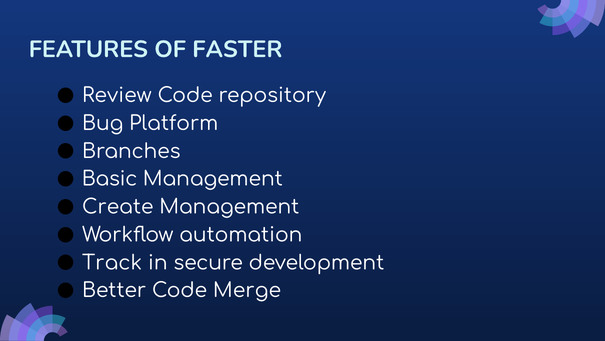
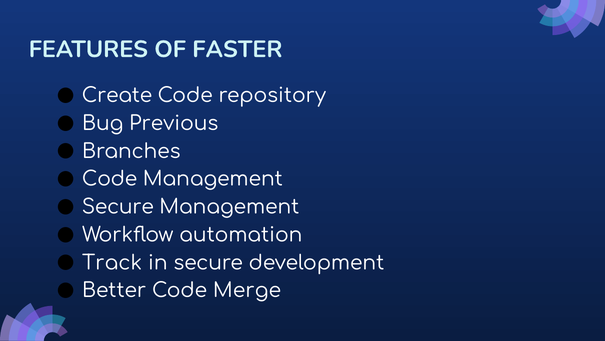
Review: Review -> Create
Platform: Platform -> Previous
Basic at (110, 179): Basic -> Code
Create at (118, 207): Create -> Secure
